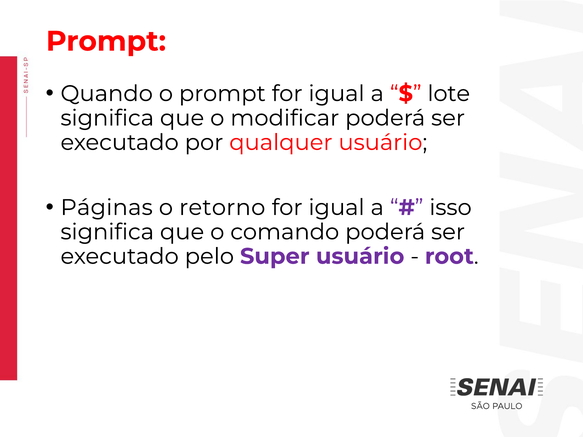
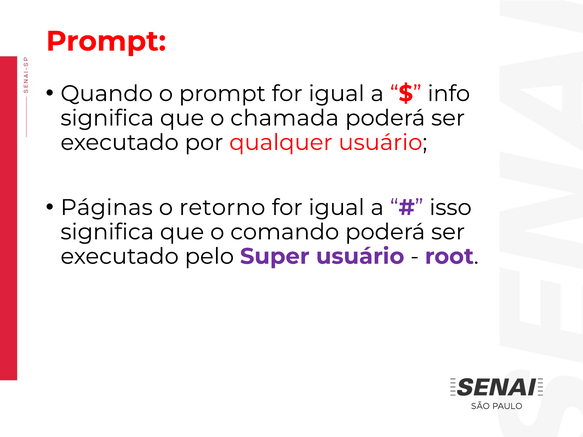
lote: lote -> info
modificar: modificar -> chamada
